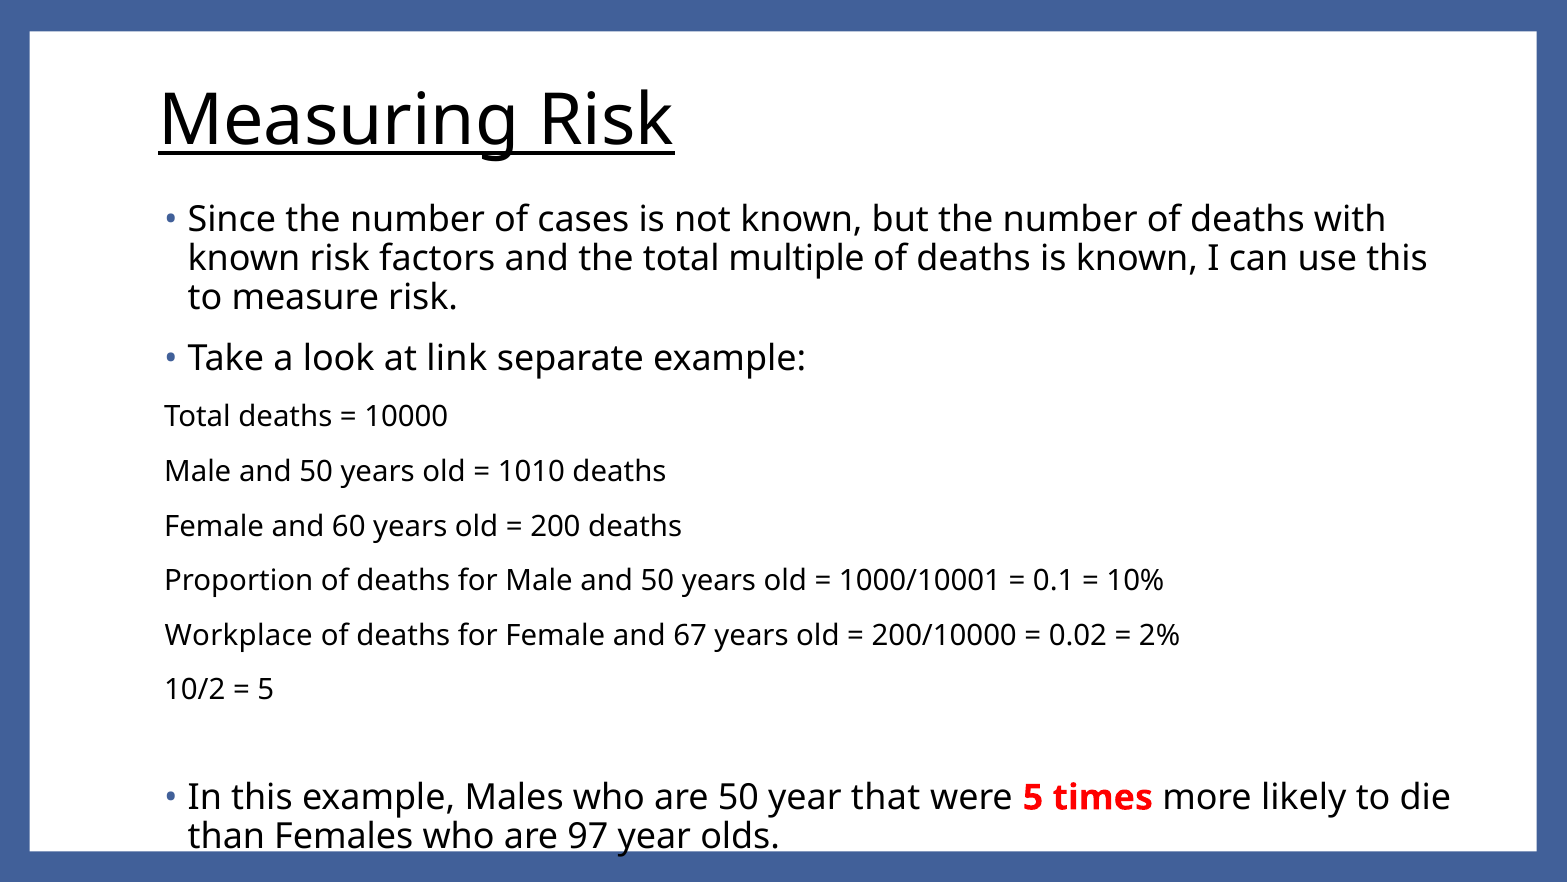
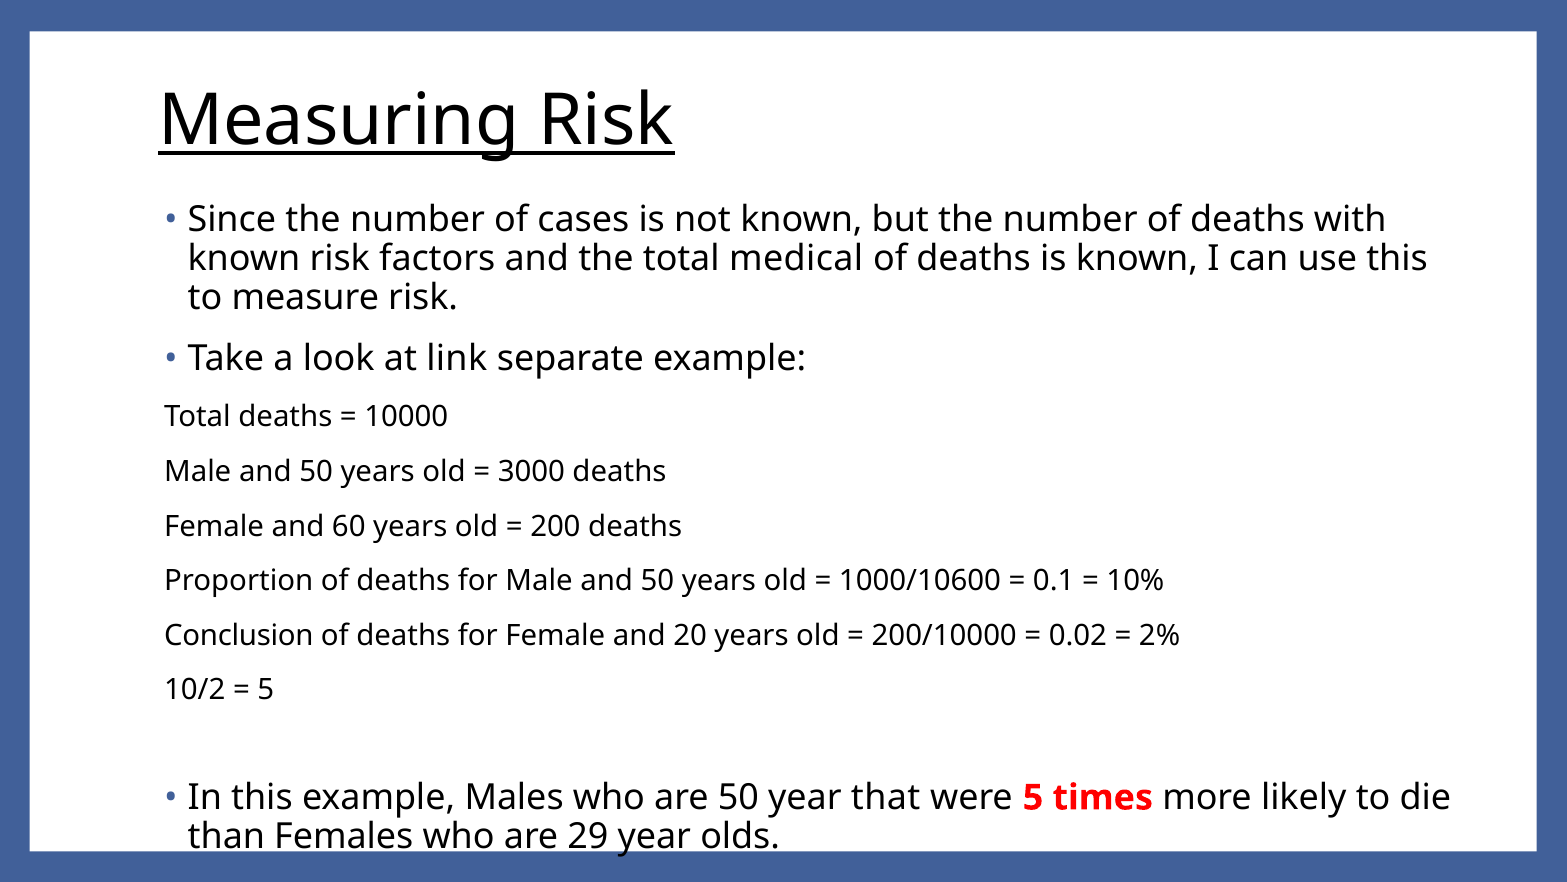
multiple: multiple -> medical
1010: 1010 -> 3000
1000/10001: 1000/10001 -> 1000/10600
Workplace: Workplace -> Conclusion
67: 67 -> 20
97: 97 -> 29
